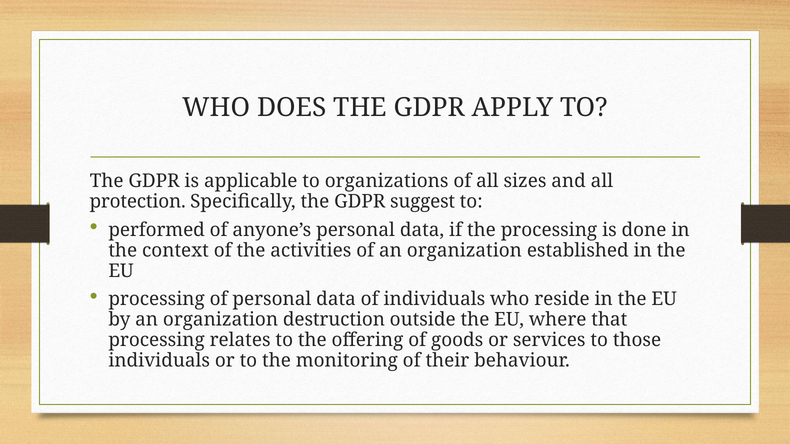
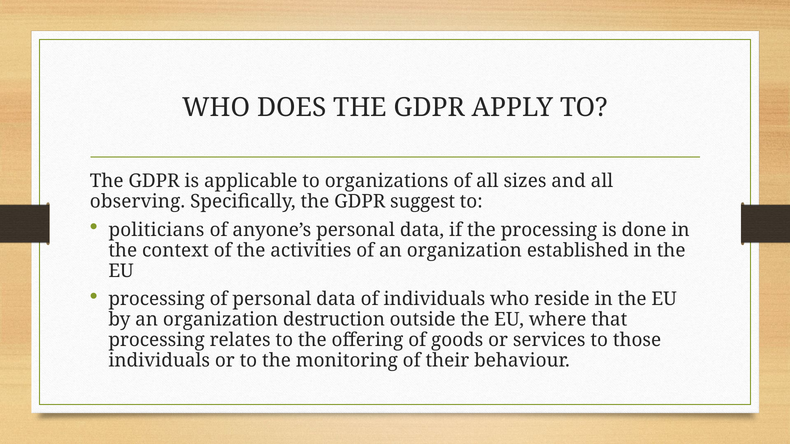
protection: protection -> observing
performed: performed -> politicians
